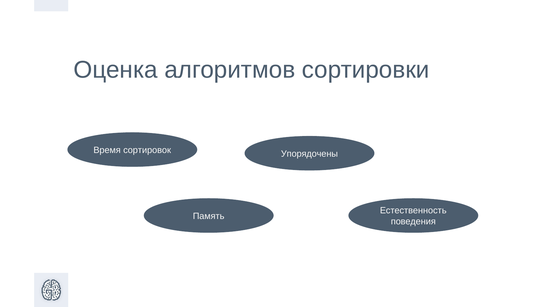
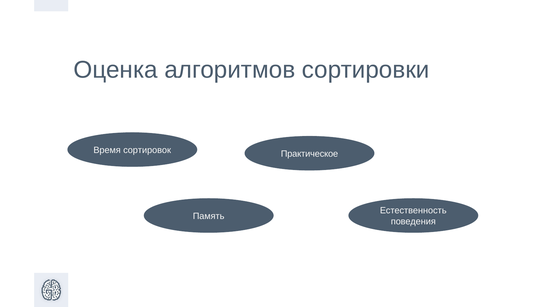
Упорядочены: Упорядочены -> Практическое
